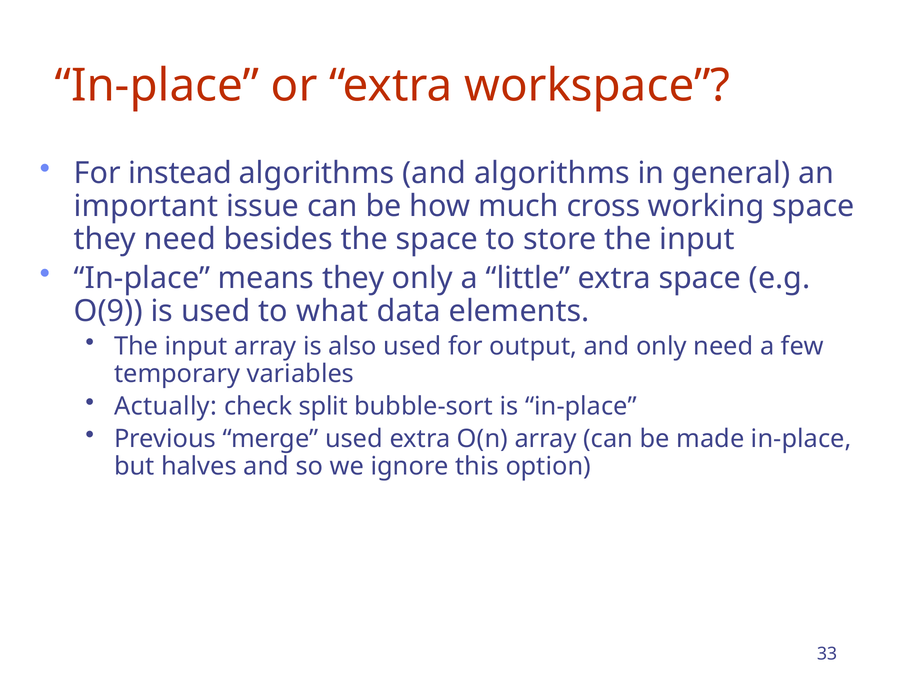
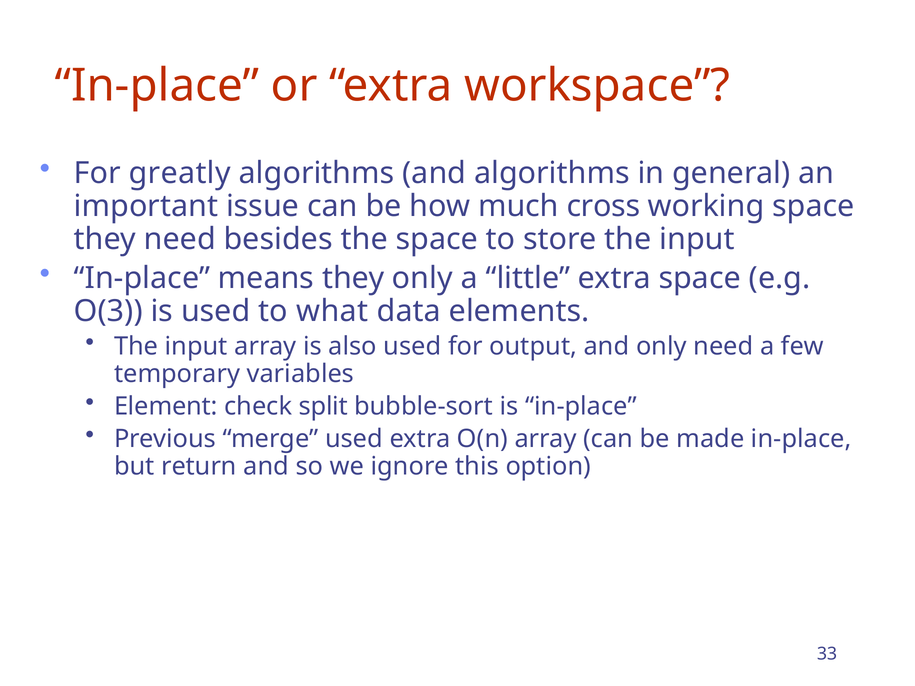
instead: instead -> greatly
O(9: O(9 -> O(3
Actually: Actually -> Element
halves: halves -> return
